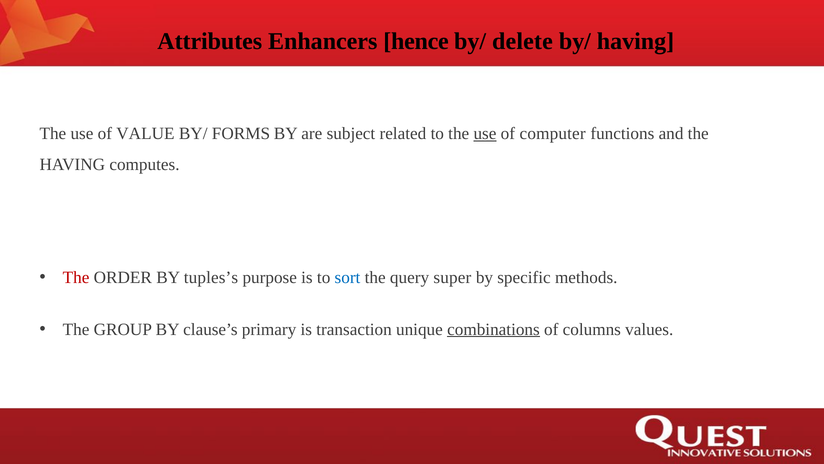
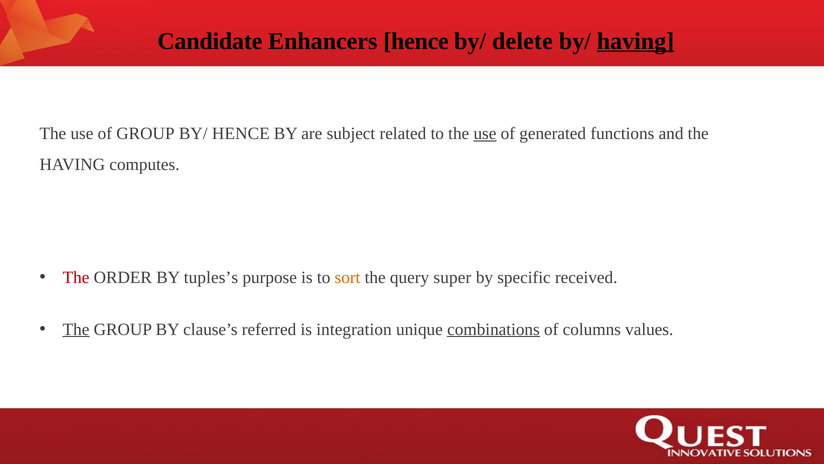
Attributes: Attributes -> Candidate
having at (636, 41) underline: none -> present
of VALUE: VALUE -> GROUP
BY/ FORMS: FORMS -> HENCE
computer: computer -> generated
sort colour: blue -> orange
methods: methods -> received
The at (76, 329) underline: none -> present
primary: primary -> referred
transaction: transaction -> integration
